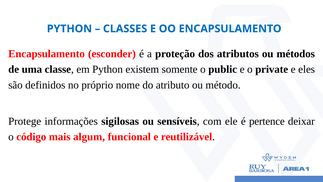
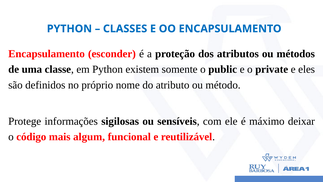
pertence: pertence -> máximo
